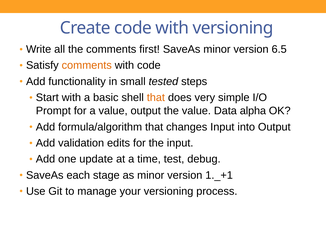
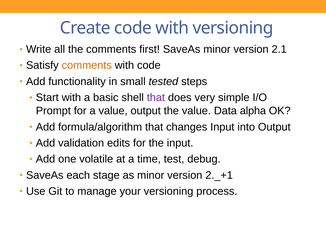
6.5: 6.5 -> 2.1
that at (156, 97) colour: orange -> purple
update: update -> volatile
1._+1: 1._+1 -> 2._+1
